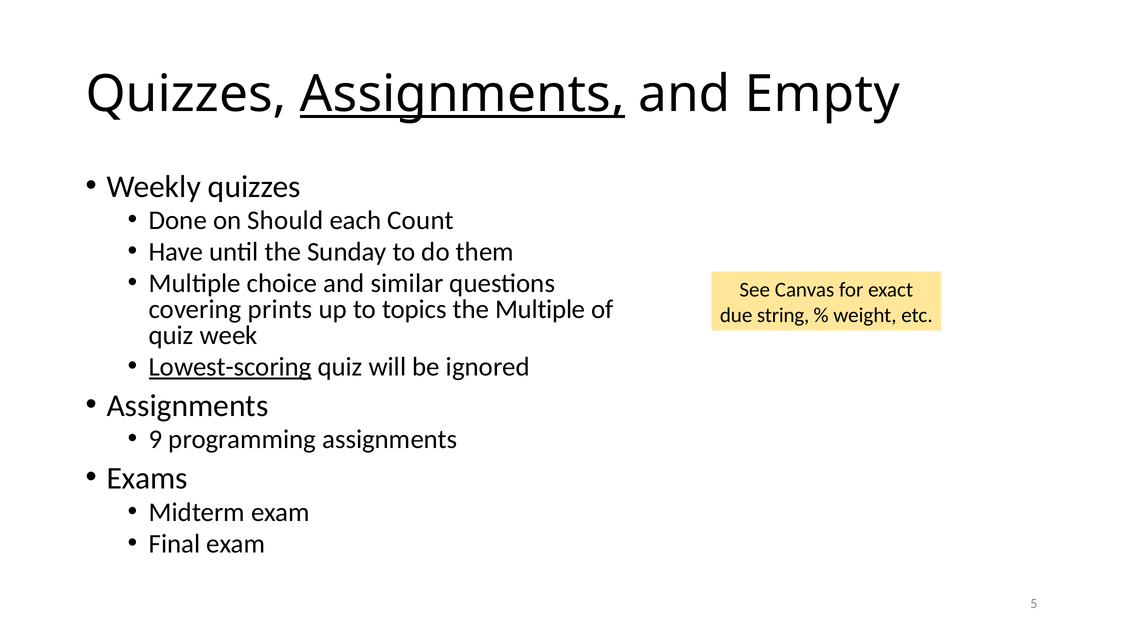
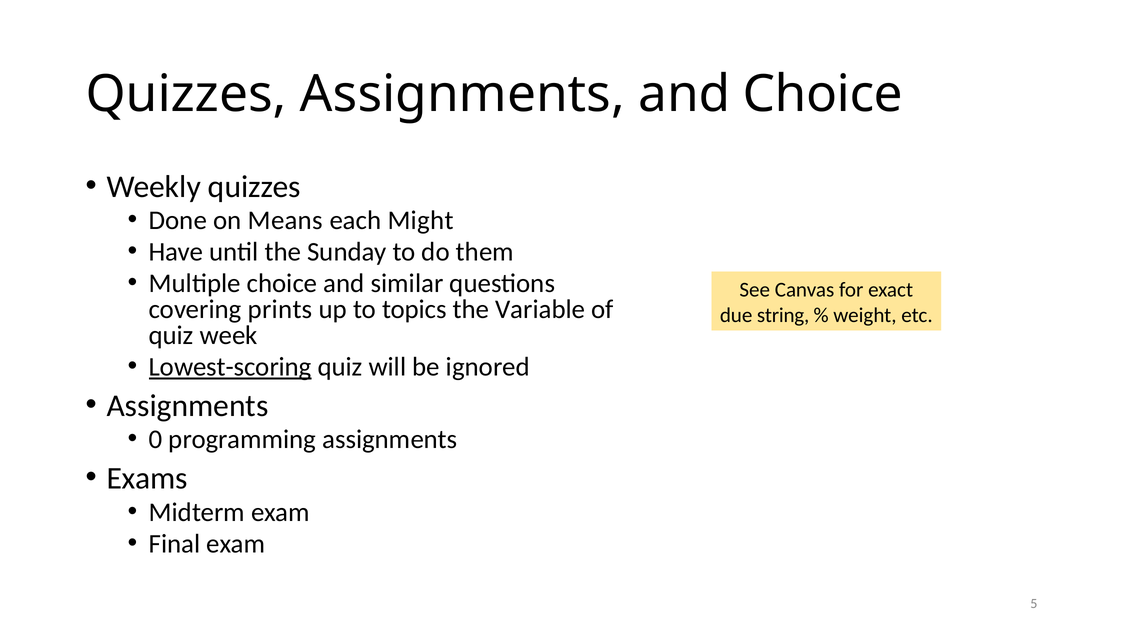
Assignments at (462, 94) underline: present -> none
and Empty: Empty -> Choice
Should: Should -> Means
Count: Count -> Might
the Multiple: Multiple -> Variable
9: 9 -> 0
